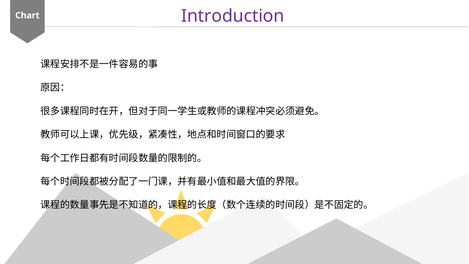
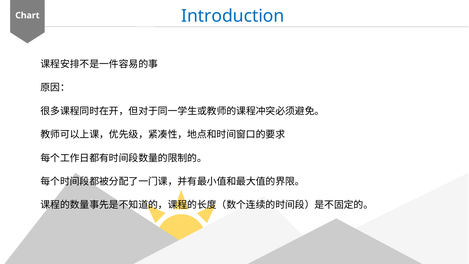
Introduction colour: purple -> blue
